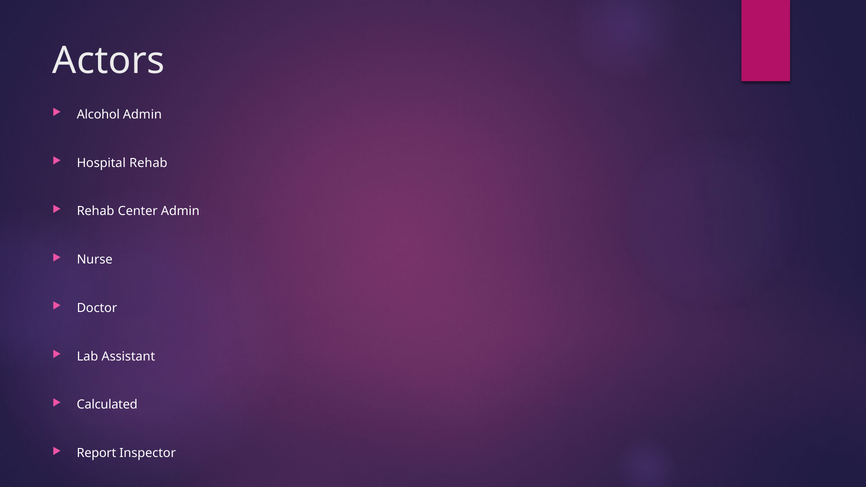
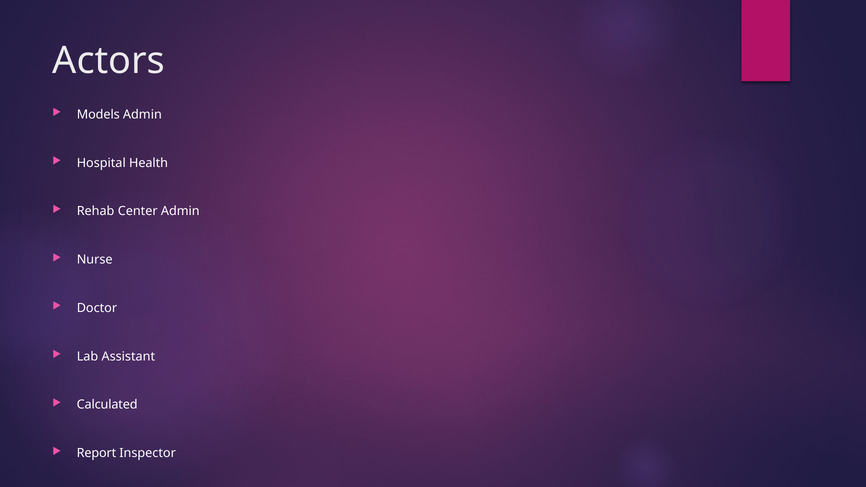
Alcohol: Alcohol -> Models
Hospital Rehab: Rehab -> Health
